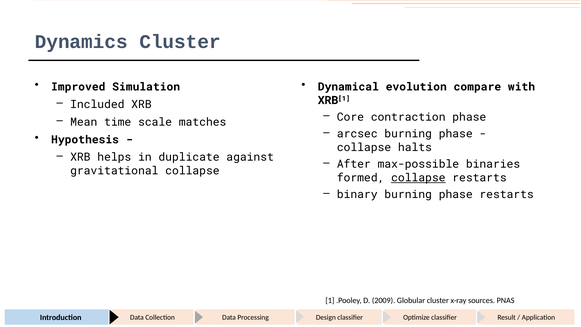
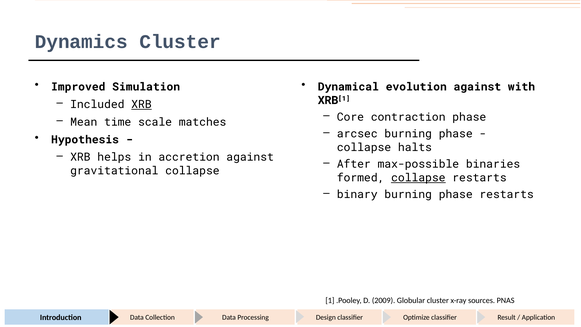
evolution compare: compare -> against
XRB at (141, 104) underline: none -> present
duplicate: duplicate -> accretion
